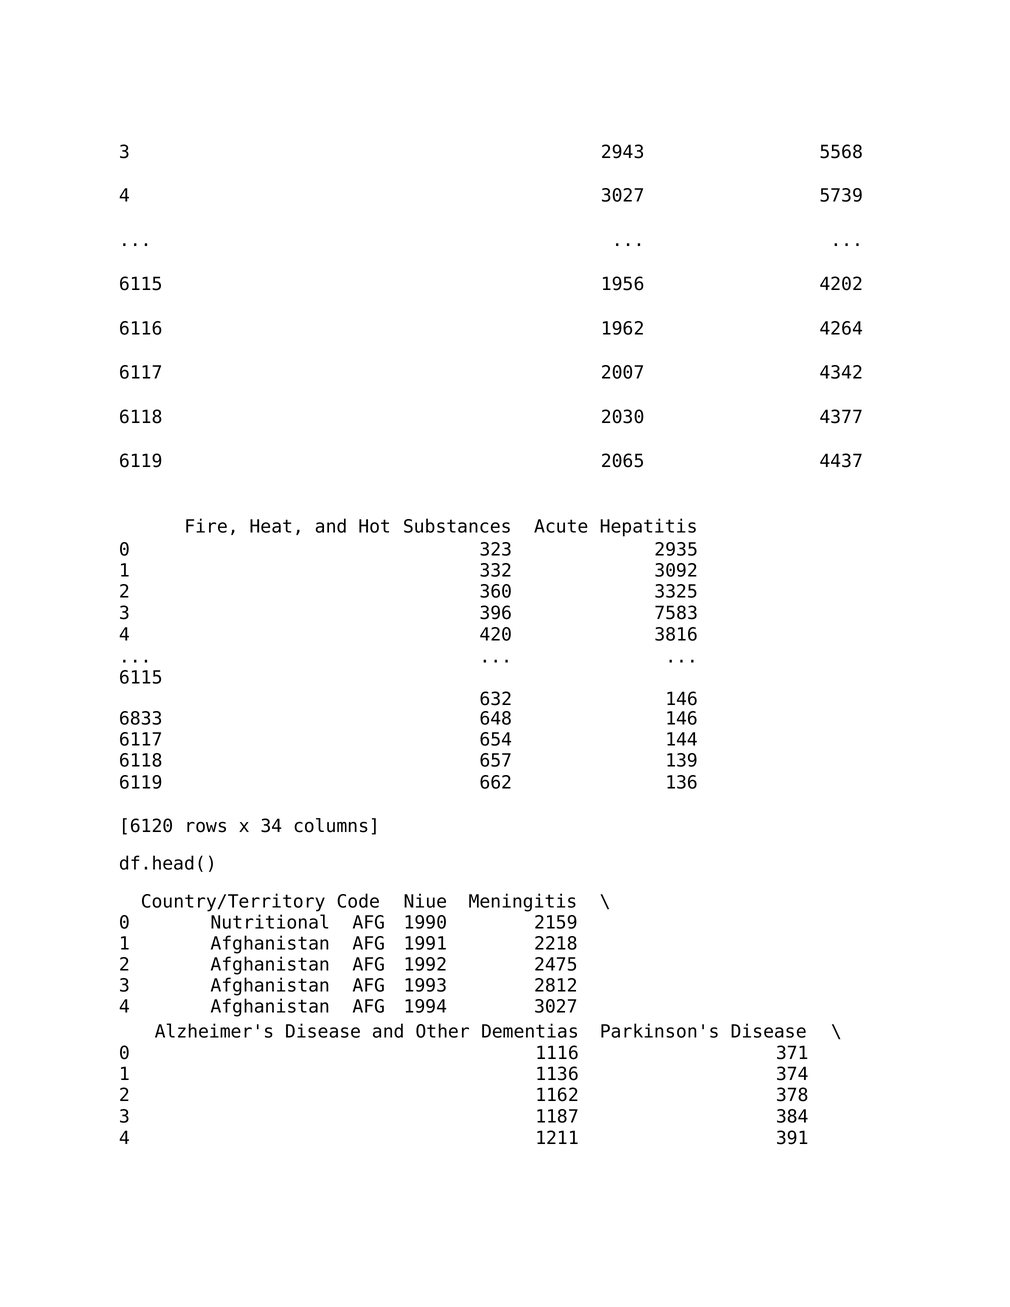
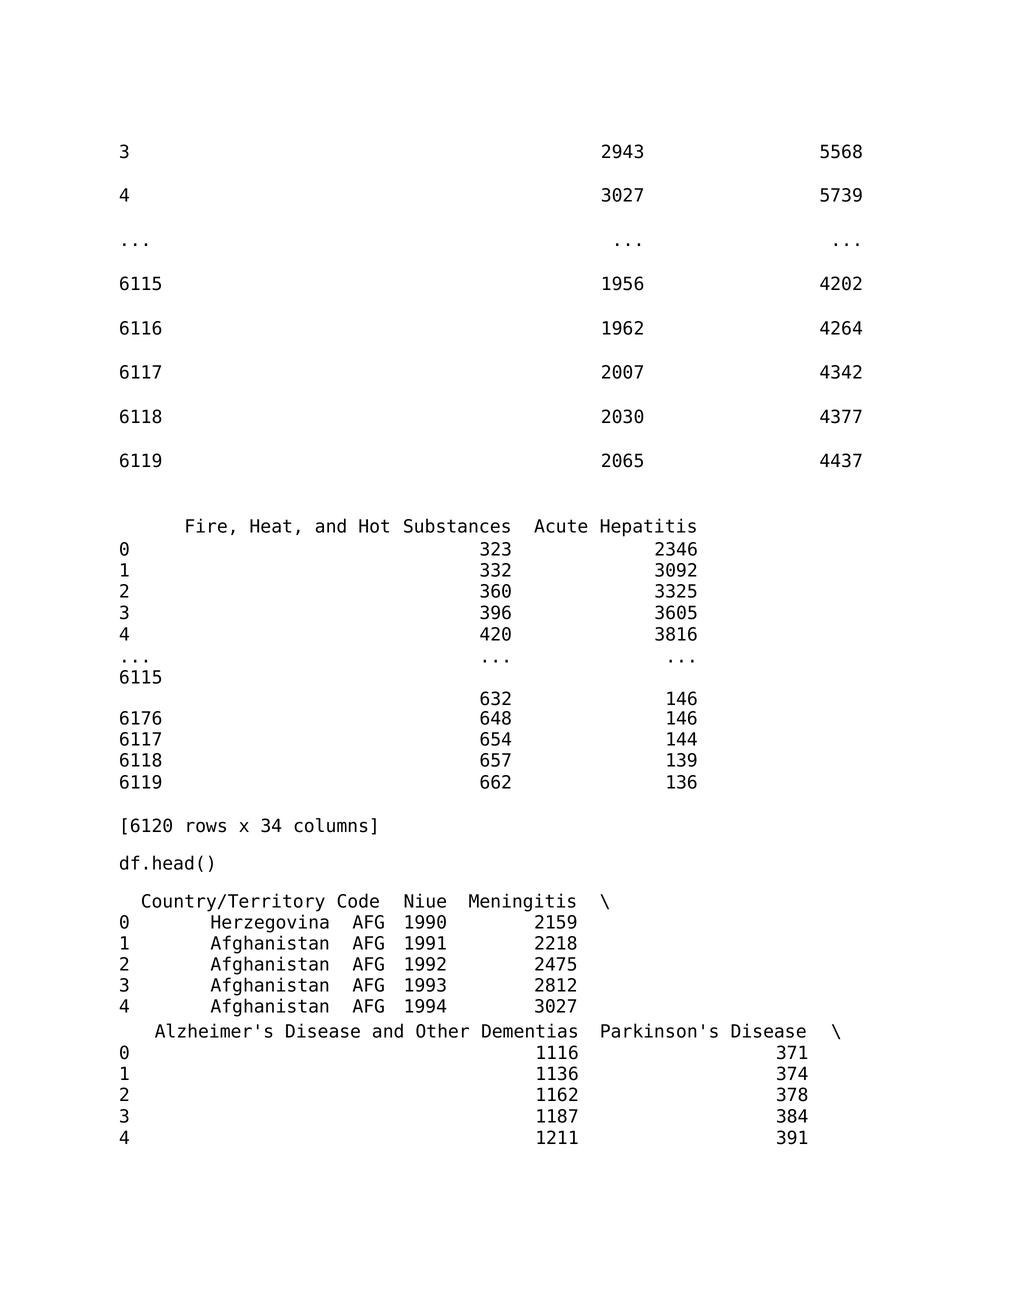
2935: 2935 -> 2346
7583: 7583 -> 3605
6833: 6833 -> 6176
Nutritional: Nutritional -> Herzegovina
